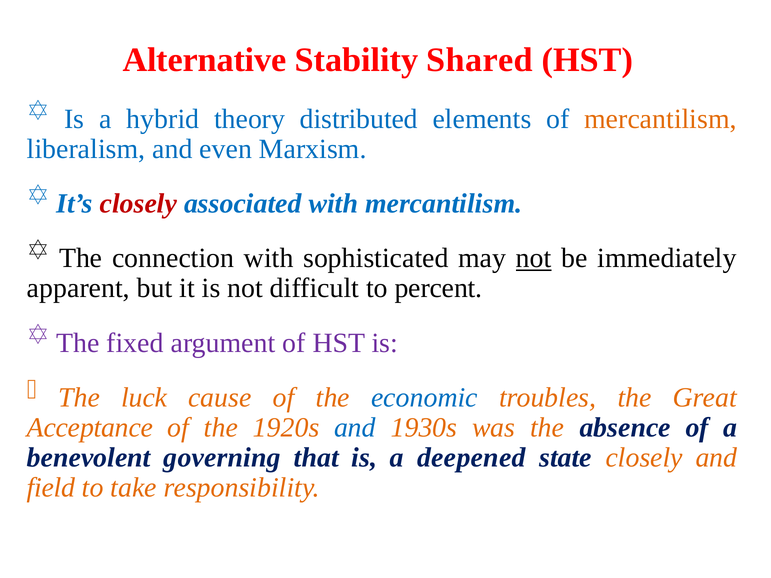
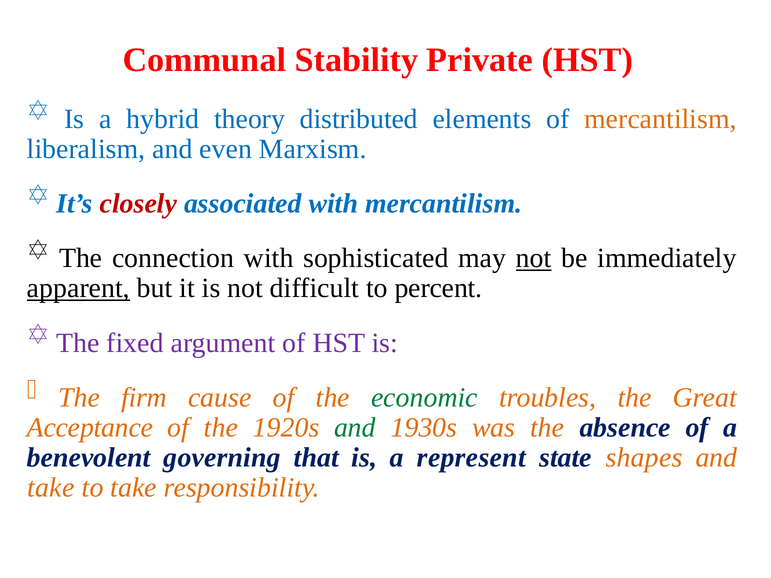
Alternative: Alternative -> Communal
Shared: Shared -> Private
apparent underline: none -> present
luck: luck -> firm
economic colour: blue -> green
and at (355, 428) colour: blue -> green
deepened: deepened -> represent
state closely: closely -> shapes
field at (51, 488): field -> take
